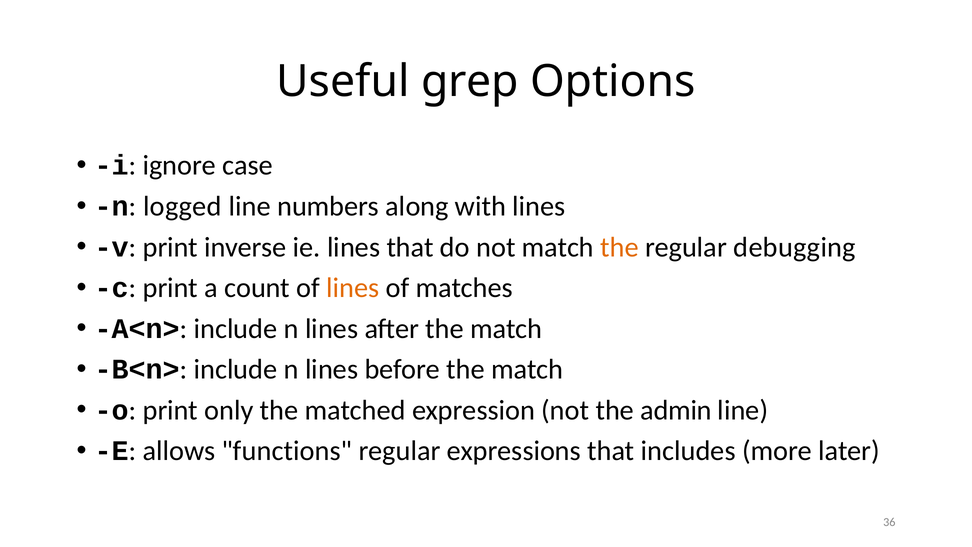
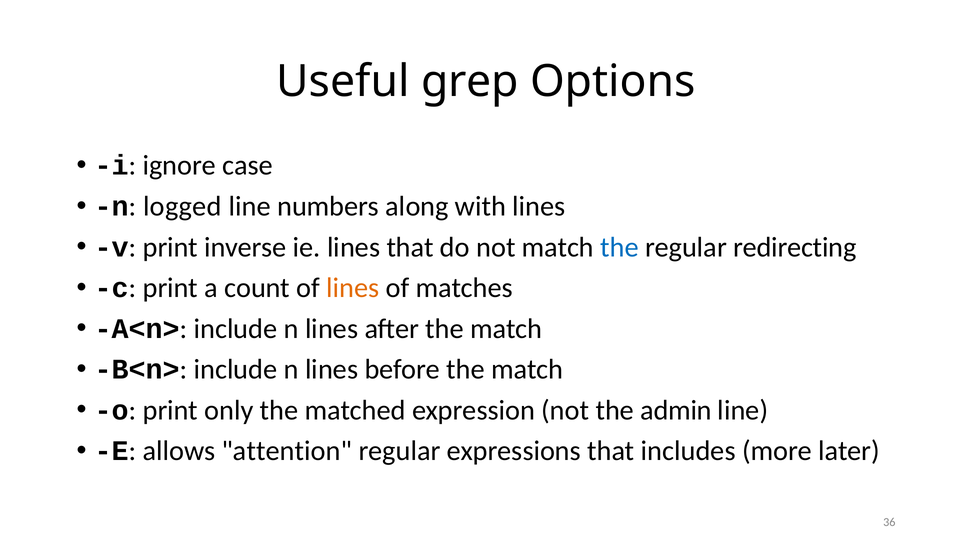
the at (620, 247) colour: orange -> blue
debugging: debugging -> redirecting
functions: functions -> attention
